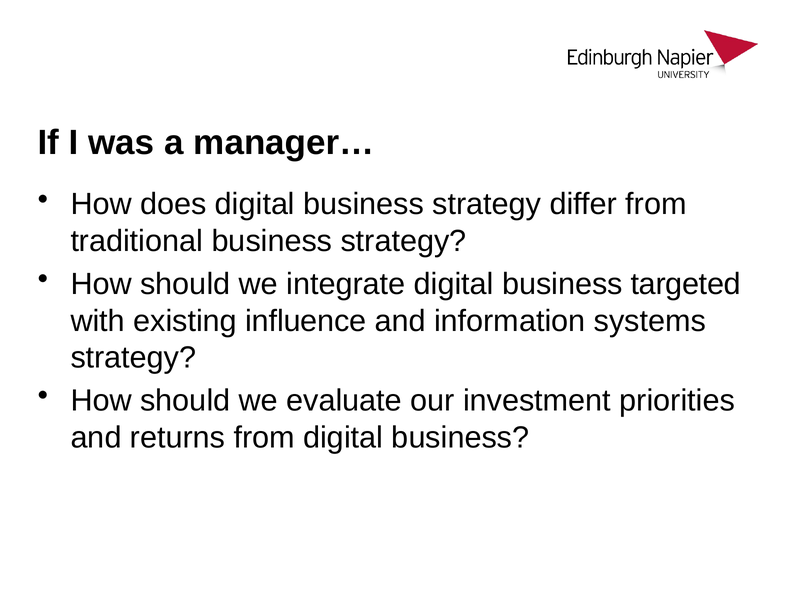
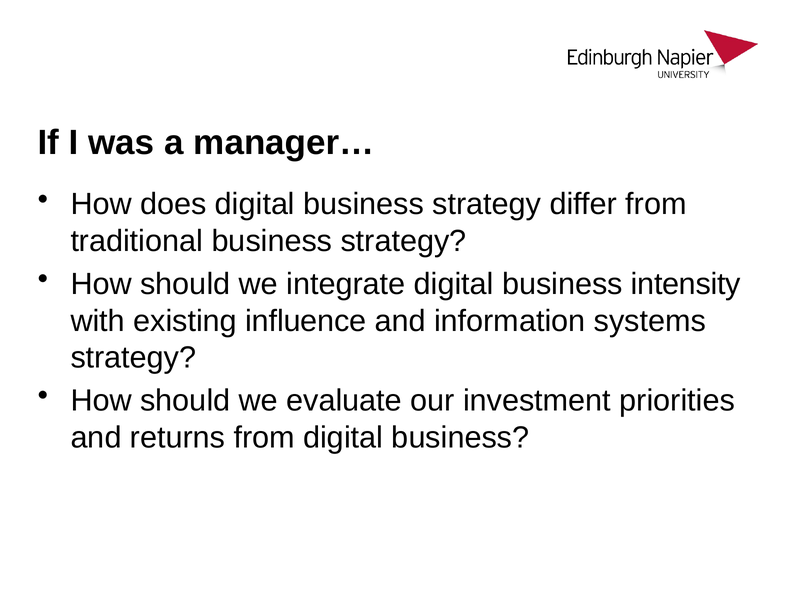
targeted: targeted -> intensity
